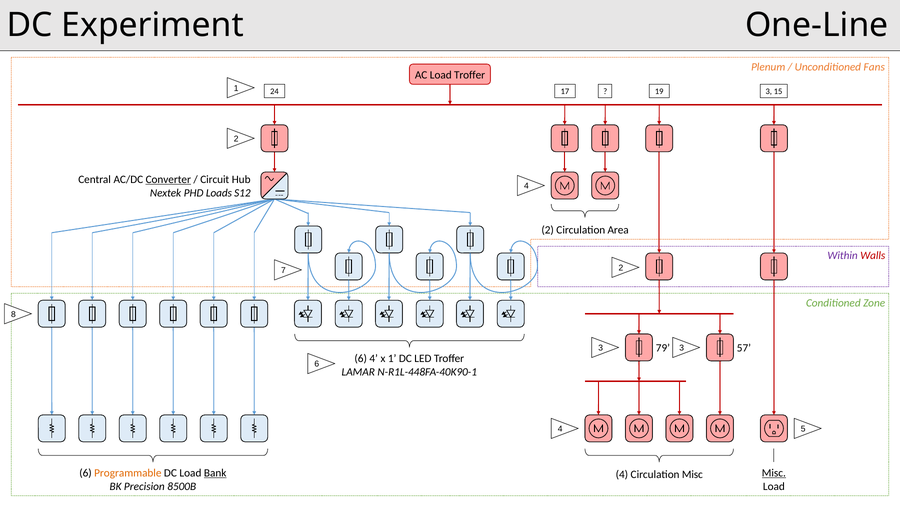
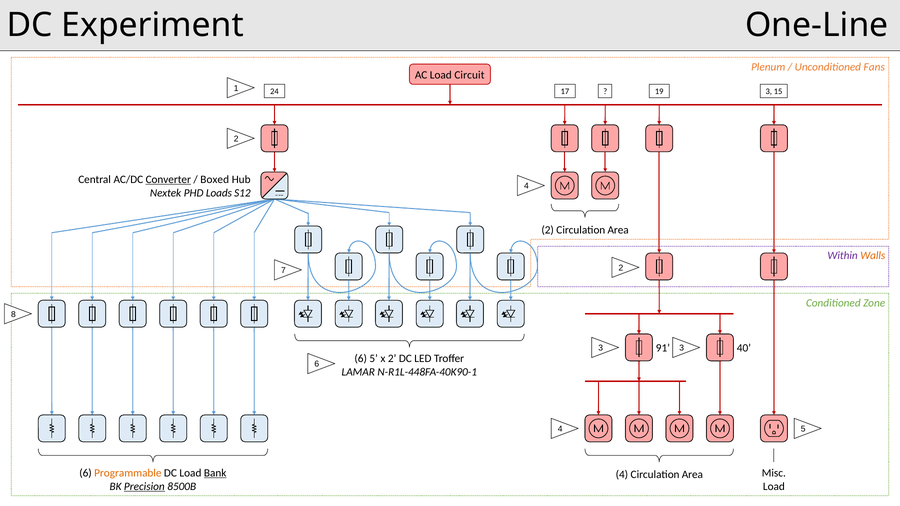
Load Troffer: Troffer -> Circuit
Circuit: Circuit -> Boxed
Walls colour: red -> orange
79: 79 -> 91
57: 57 -> 40
4 at (374, 359): 4 -> 5
x 1: 1 -> 2
Misc at (774, 473) underline: present -> none
4 Circulation Misc: Misc -> Area
Precision underline: none -> present
